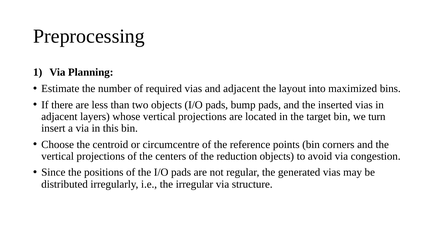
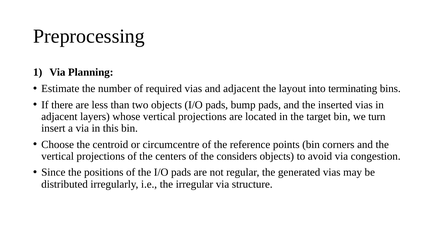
maximized: maximized -> terminating
reduction: reduction -> considers
